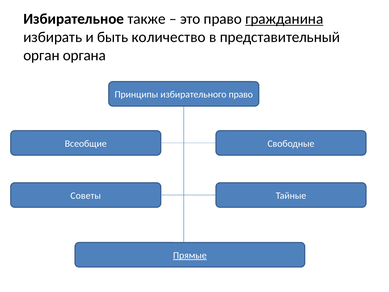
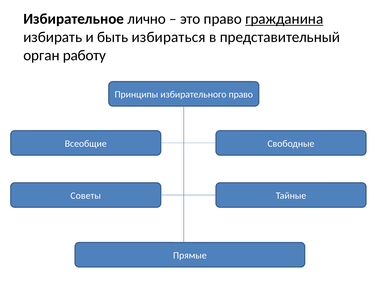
также: также -> лично
количество: количество -> избираться
органа: органа -> работу
Прямые underline: present -> none
